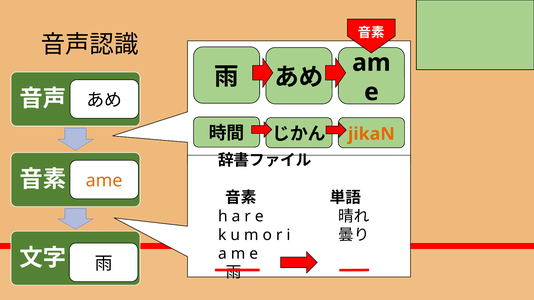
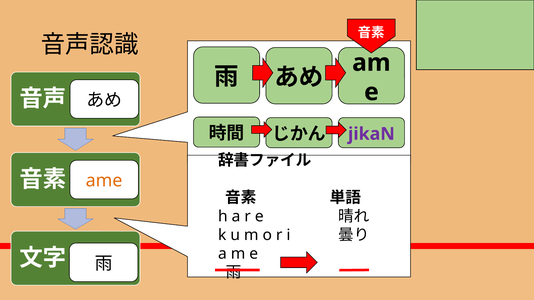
jikaN colour: orange -> purple
